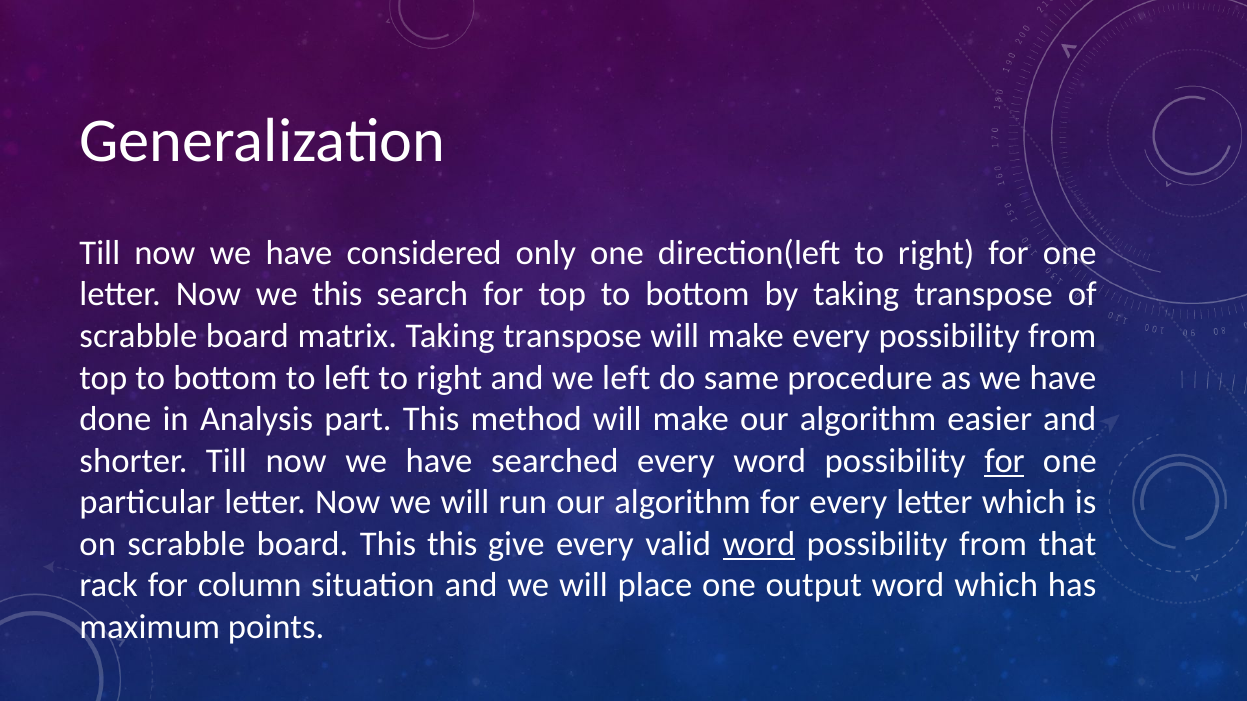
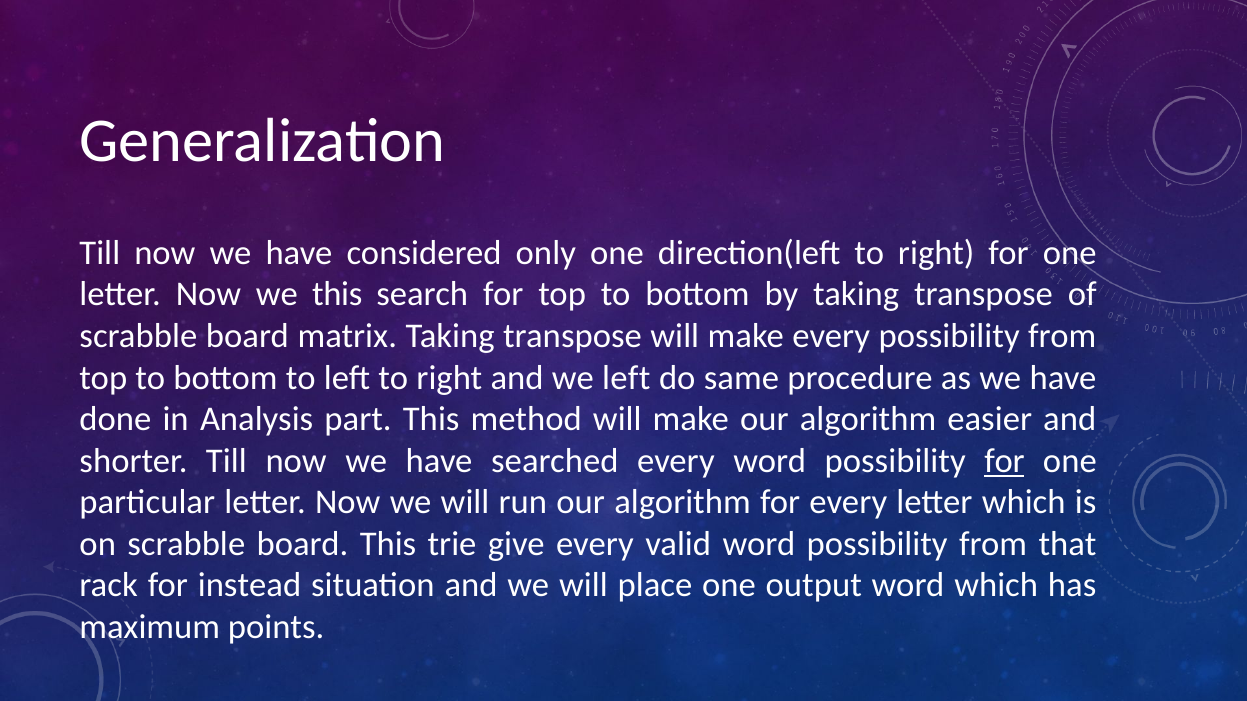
This this: this -> trie
word at (759, 544) underline: present -> none
column: column -> instead
